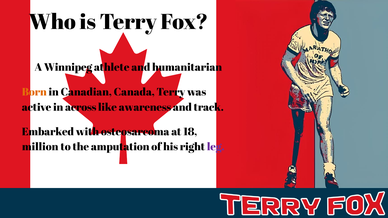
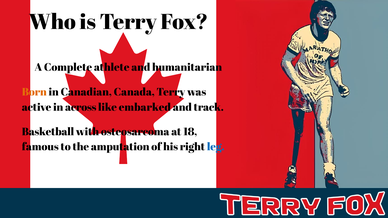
Winnipeg: Winnipeg -> Complete
awareness: awareness -> embarked
Embarked: Embarked -> Basketball
million: million -> famous
leg colour: purple -> blue
